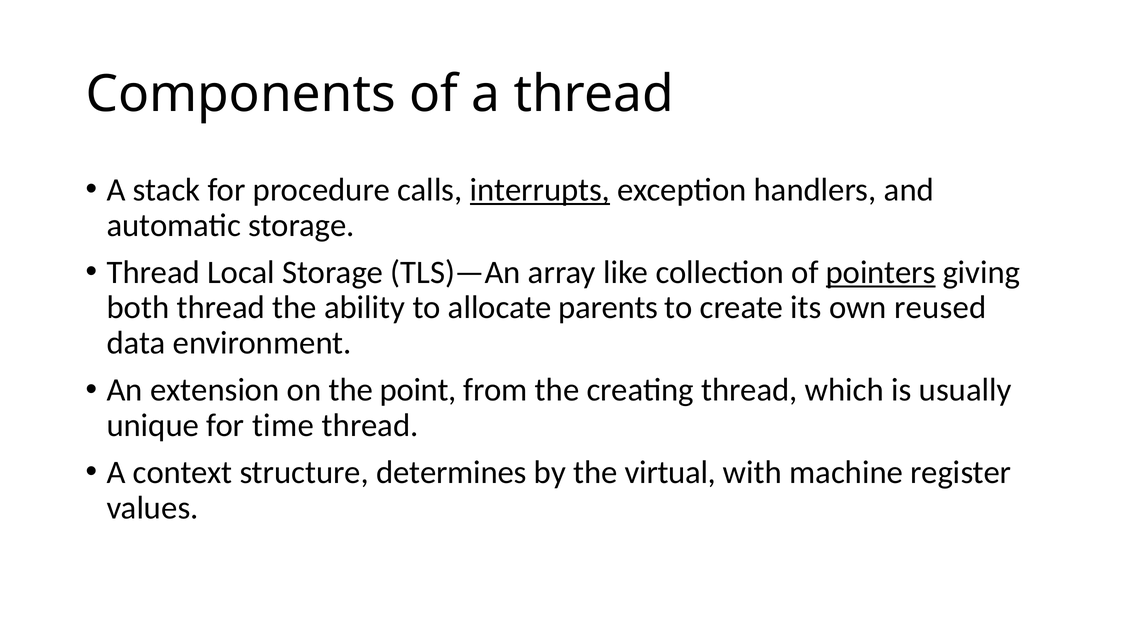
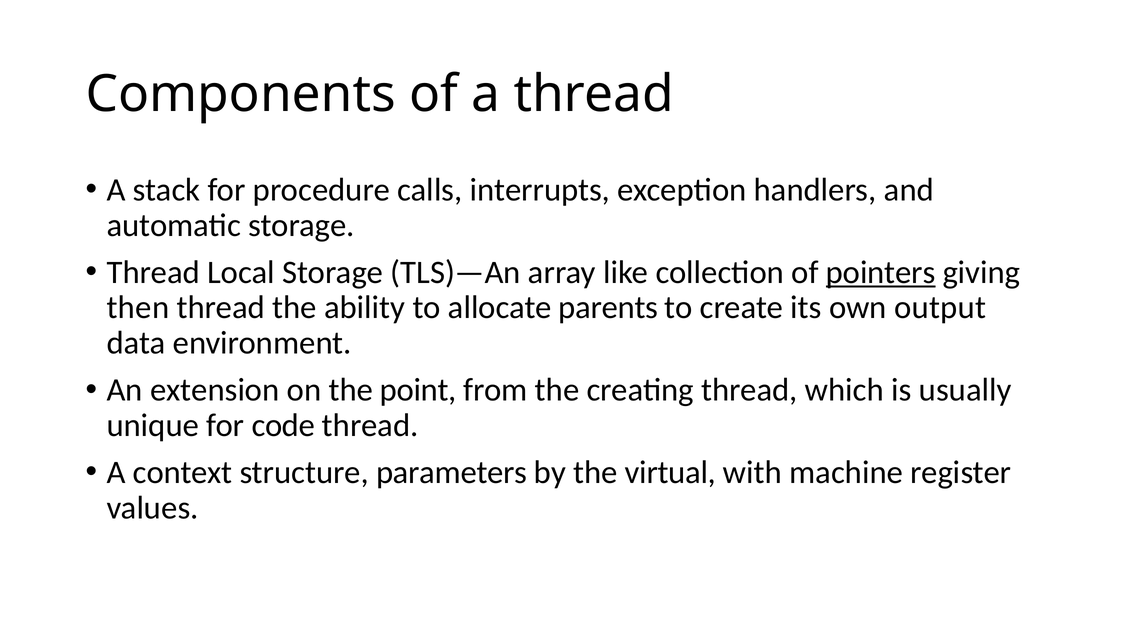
interrupts underline: present -> none
both: both -> then
reused: reused -> output
time: time -> code
determines: determines -> parameters
